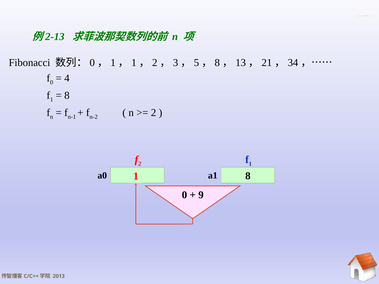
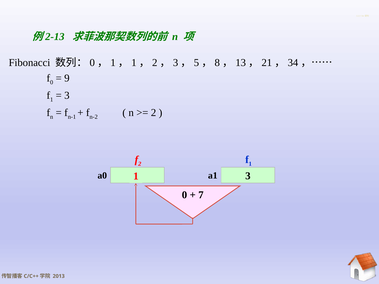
4: 4 -> 9
8 at (67, 96): 8 -> 3
a0 8: 8 -> 3
9: 9 -> 7
